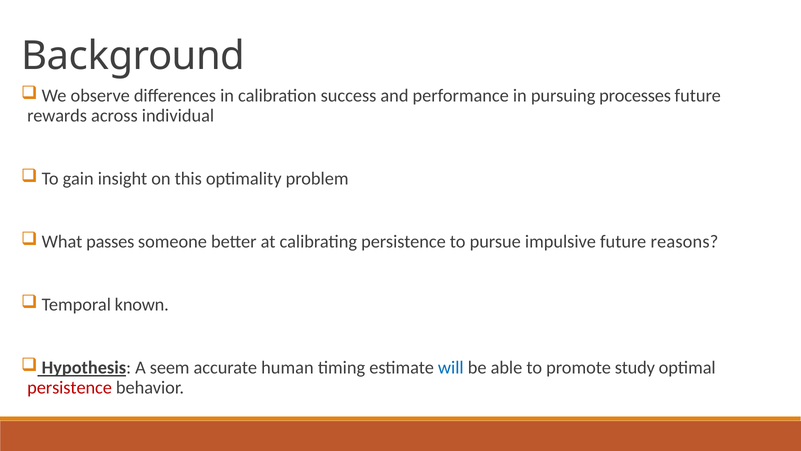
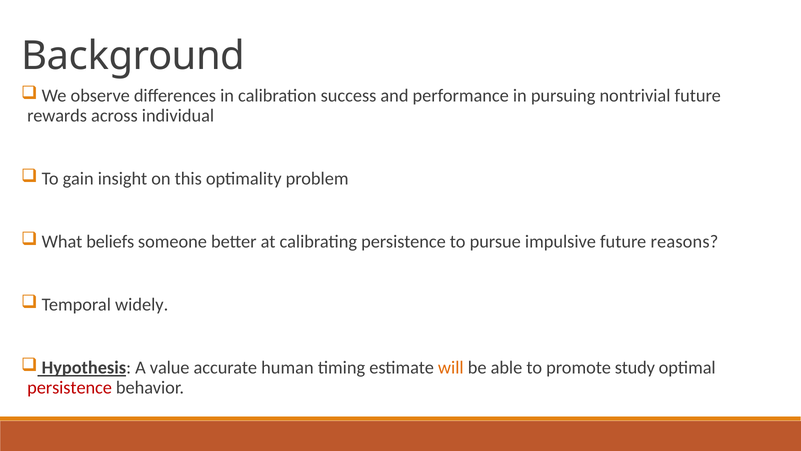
processes: processes -> nontrivial
passes: passes -> beliefs
known: known -> widely
seem: seem -> value
will colour: blue -> orange
